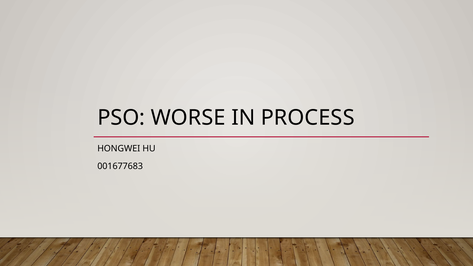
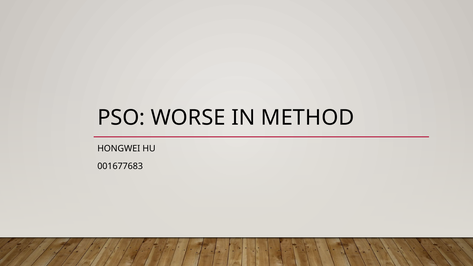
PROCESS: PROCESS -> METHOD
